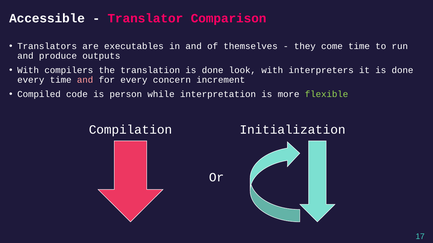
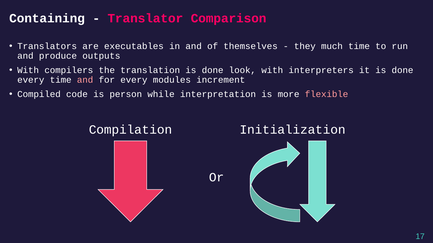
Accessible: Accessible -> Containing
come: come -> much
concern: concern -> modules
flexible colour: light green -> pink
